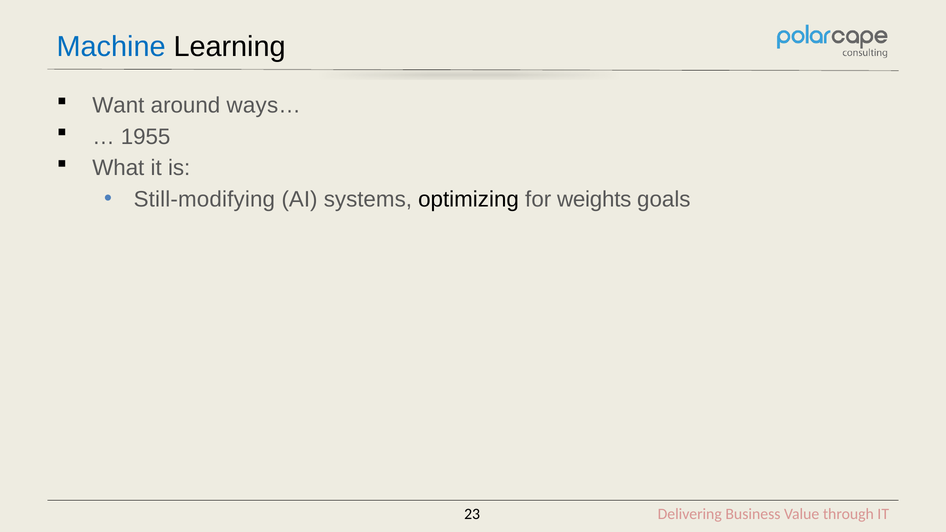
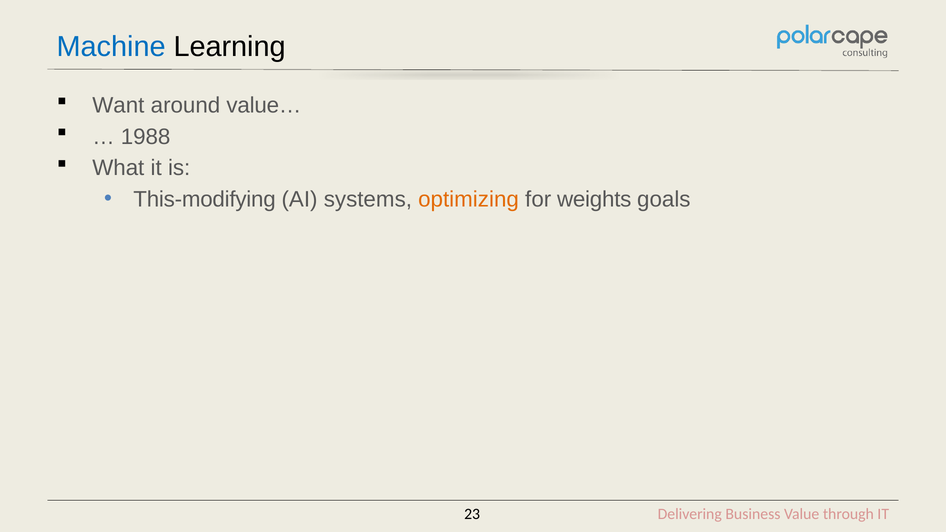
ways…: ways… -> value…
1955: 1955 -> 1988
Still-modifying: Still-modifying -> This-modifying
optimizing colour: black -> orange
